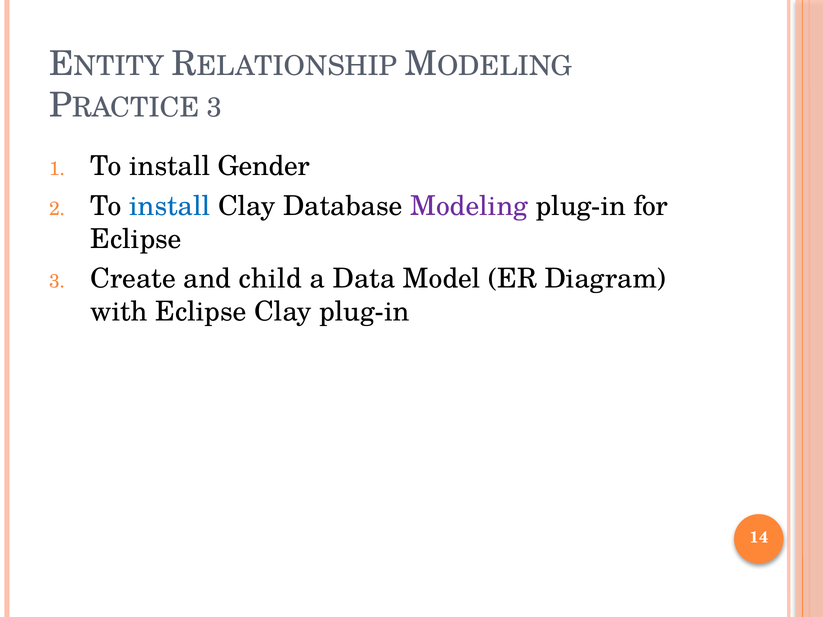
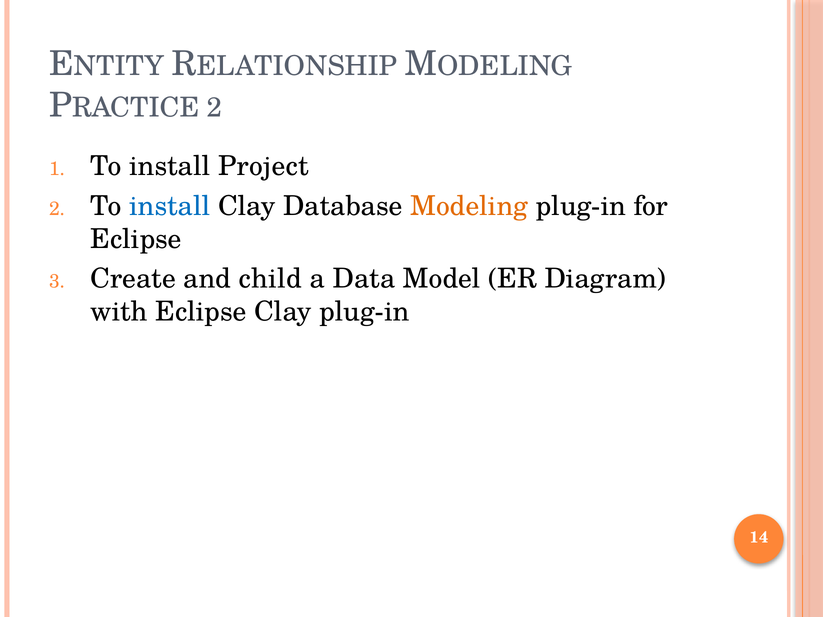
3 at (215, 108): 3 -> 2
Gender: Gender -> Project
Modeling colour: purple -> orange
